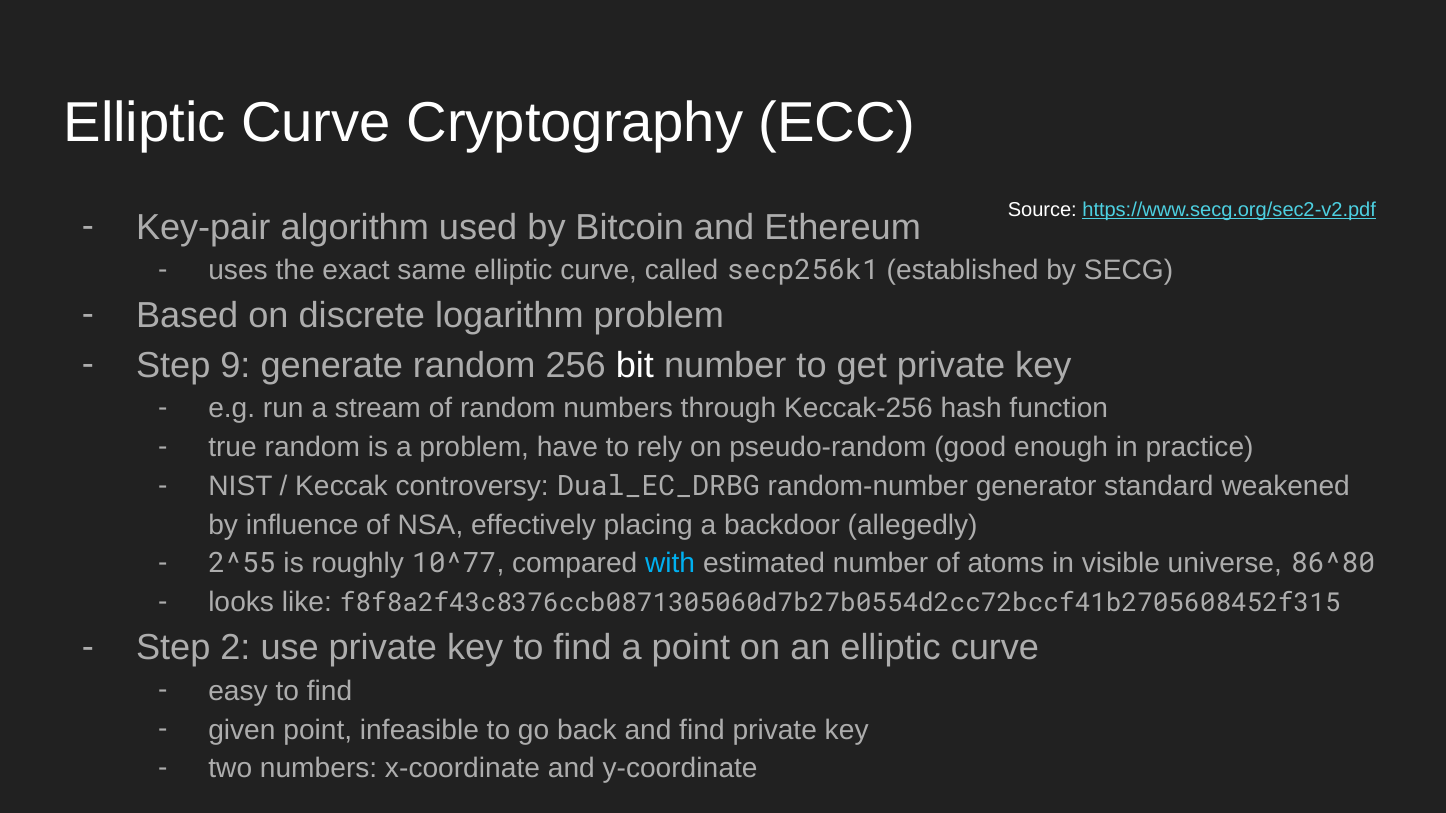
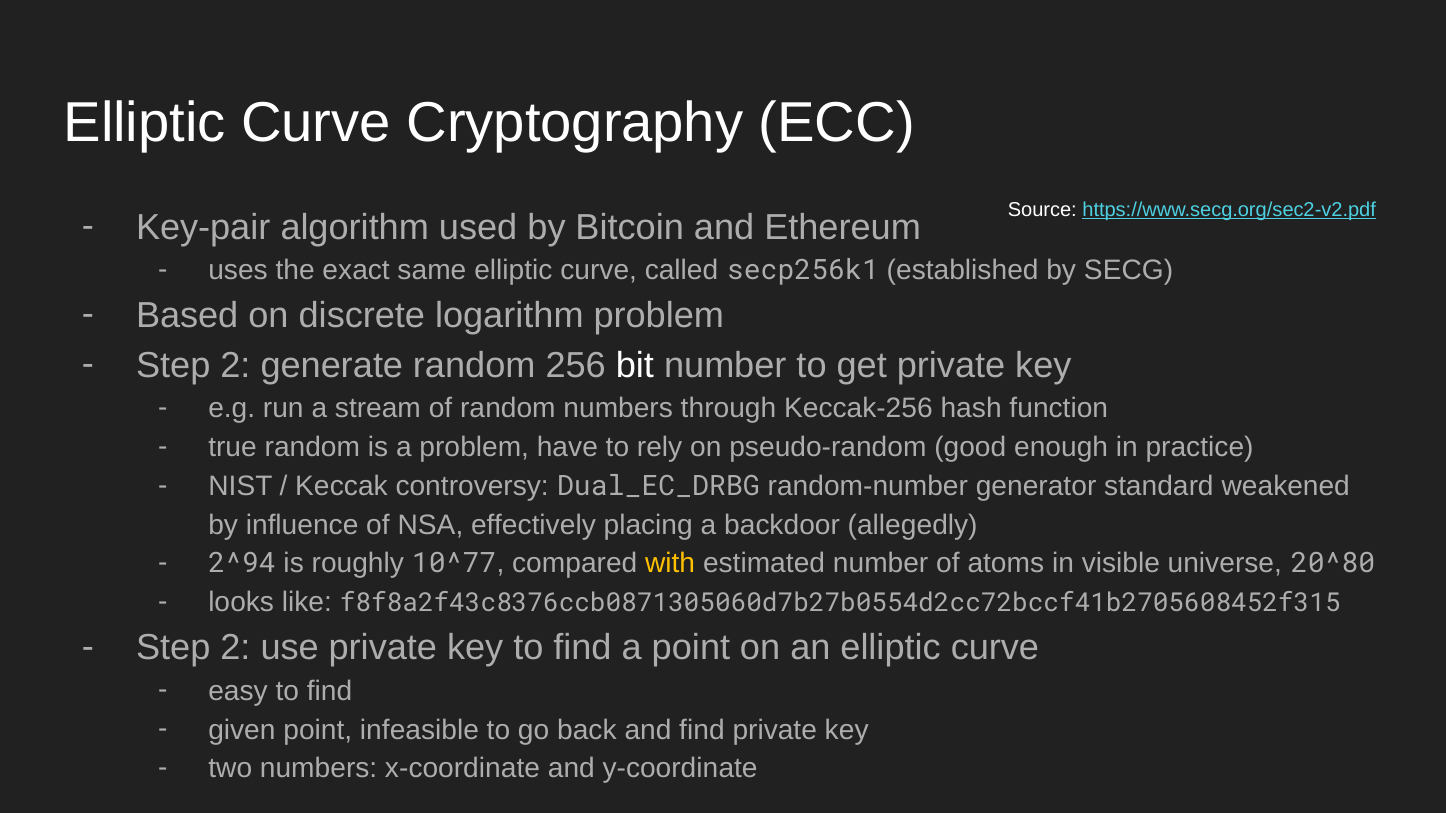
9 at (235, 366): 9 -> 2
2^55: 2^55 -> 2^94
with colour: light blue -> yellow
86^80: 86^80 -> 20^80
